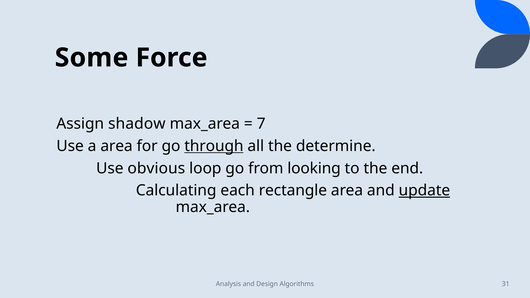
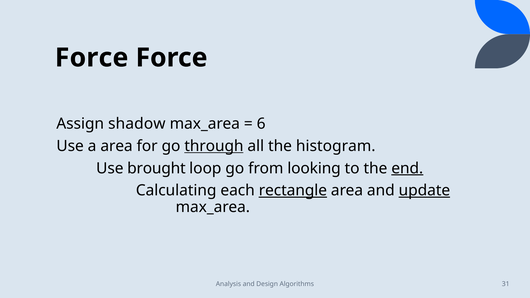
Some at (92, 58): Some -> Force
7: 7 -> 6
determine: determine -> histogram
obvious: obvious -> brought
end underline: none -> present
rectangle underline: none -> present
